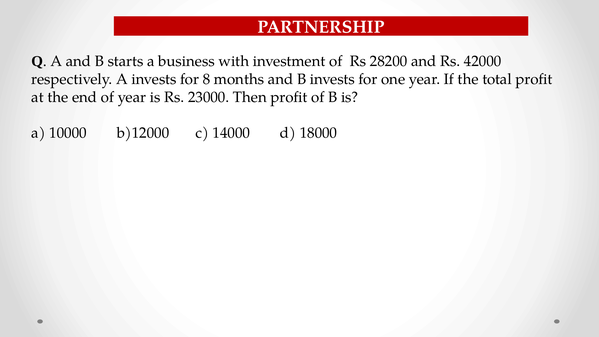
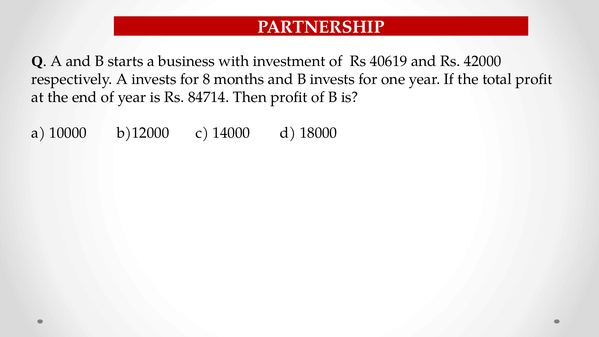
28200: 28200 -> 40619
23000: 23000 -> 84714
